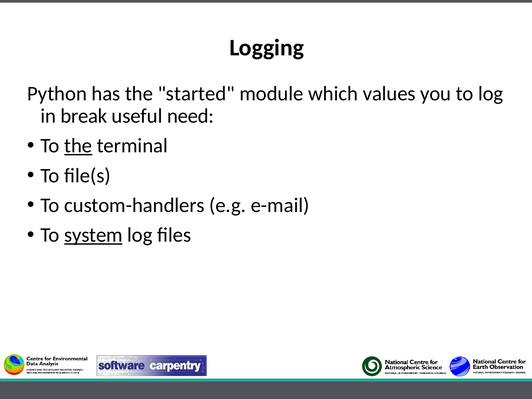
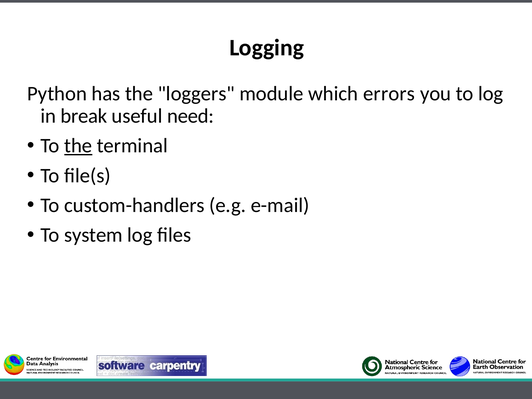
started: started -> loggers
values: values -> errors
system underline: present -> none
